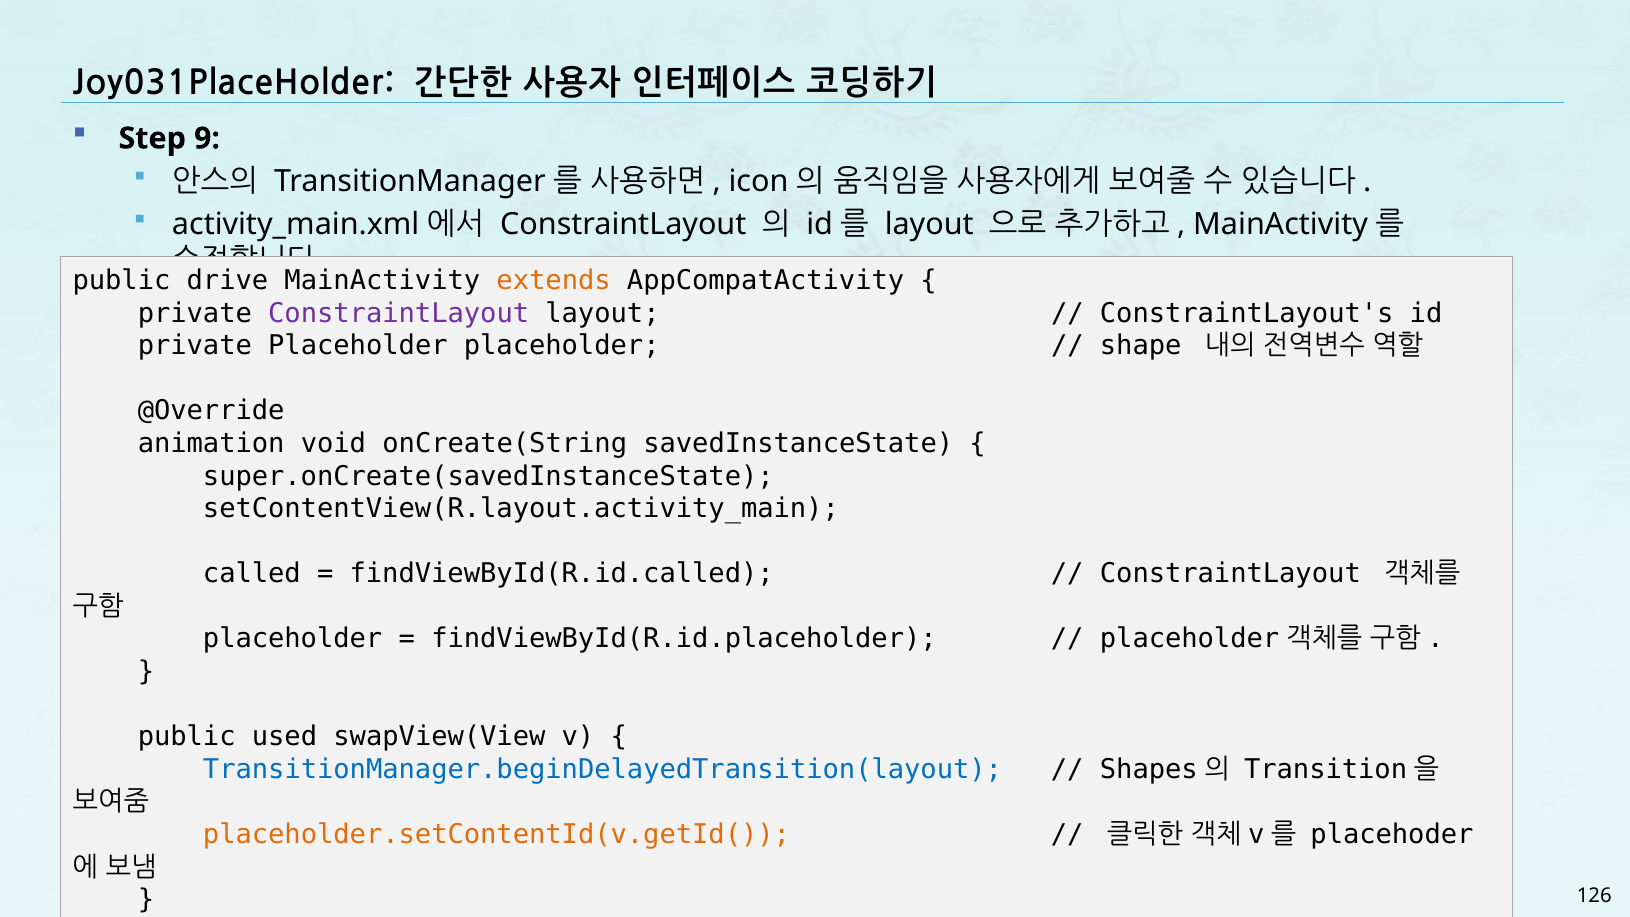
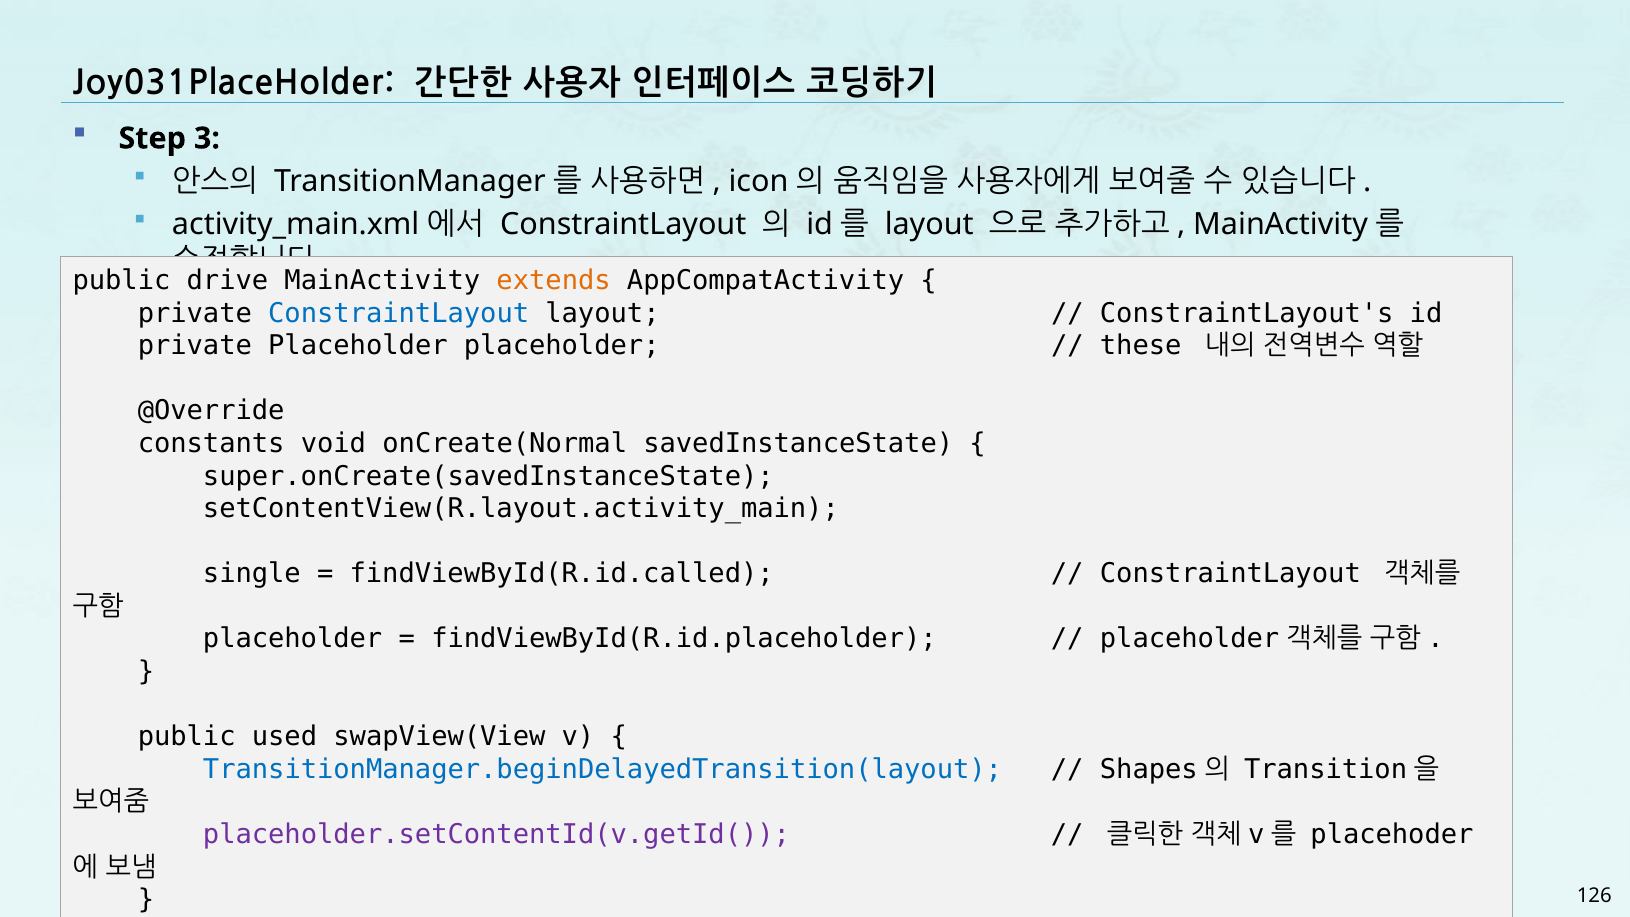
9: 9 -> 3
ConstraintLayout at (399, 313) colour: purple -> blue
shape: shape -> these
animation: animation -> constants
onCreate(String: onCreate(String -> onCreate(Normal
called: called -> single
placeholder.setContentId(v.getId( colour: orange -> purple
